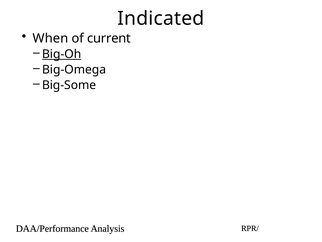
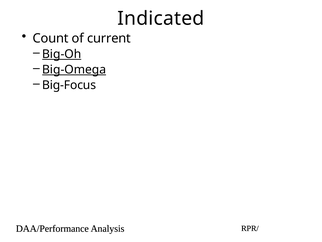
When: When -> Count
Big-Omega underline: none -> present
Big-Some: Big-Some -> Big-Focus
